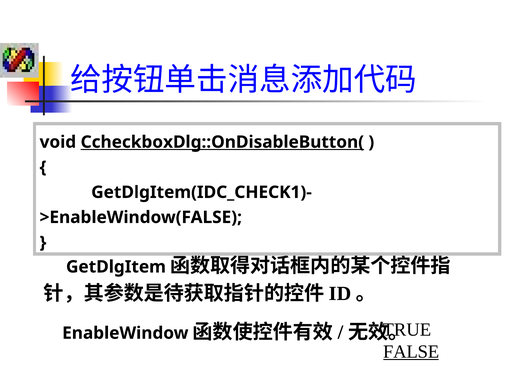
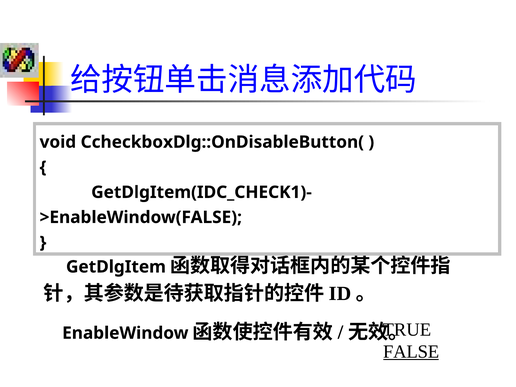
CcheckboxDlg::OnDisableButton( underline: present -> none
